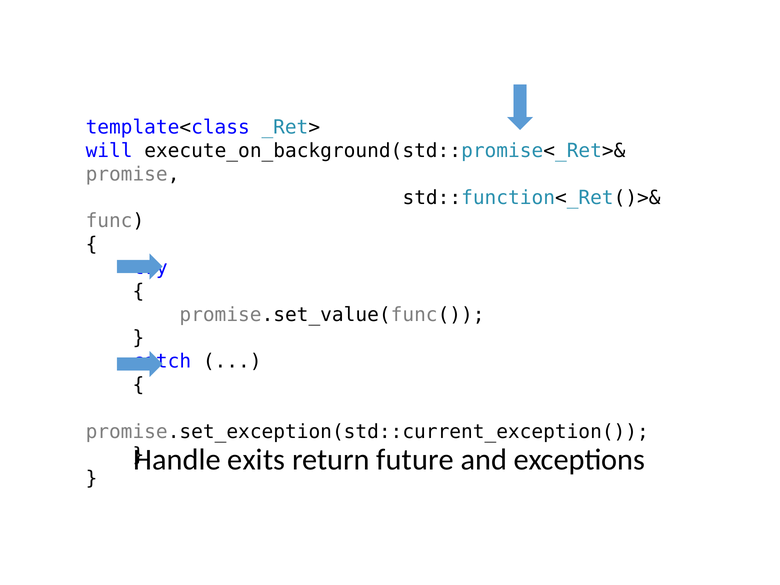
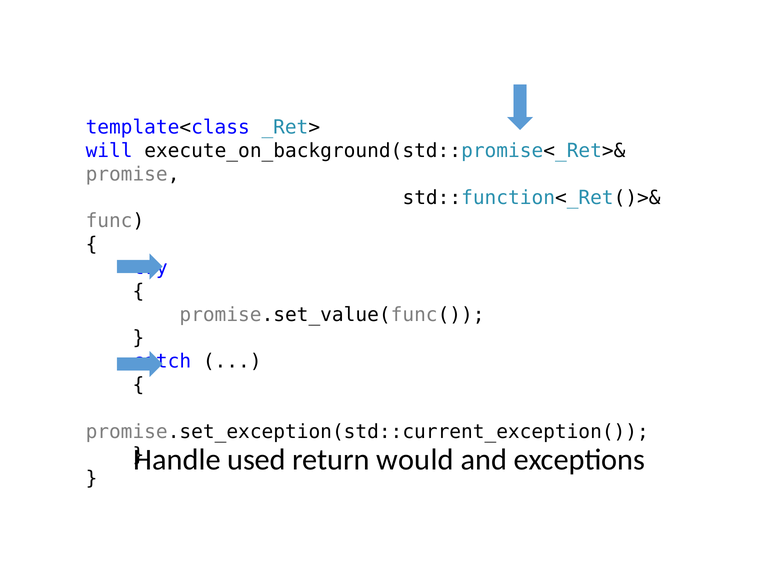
exits: exits -> used
future: future -> would
